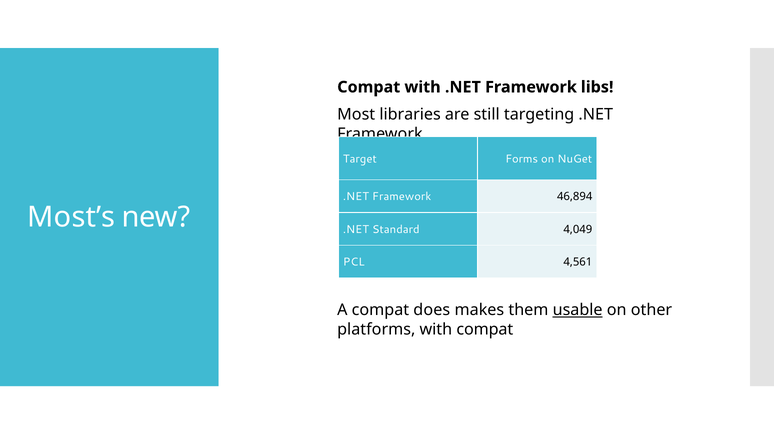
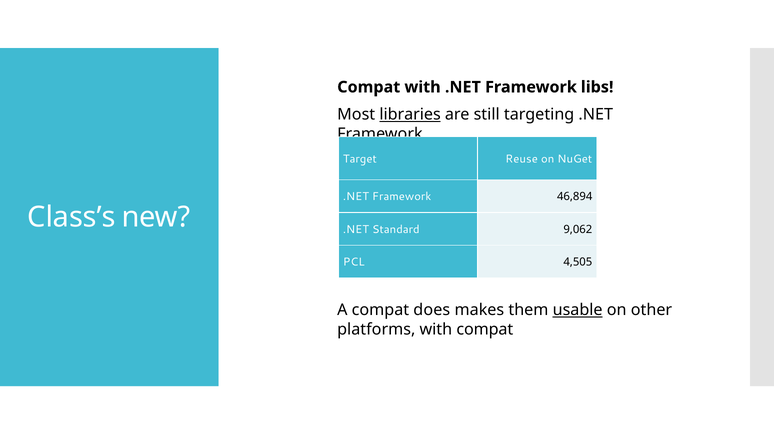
libraries underline: none -> present
Forms: Forms -> Reuse
Most’s: Most’s -> Class’s
4,049: 4,049 -> 9,062
4,561: 4,561 -> 4,505
